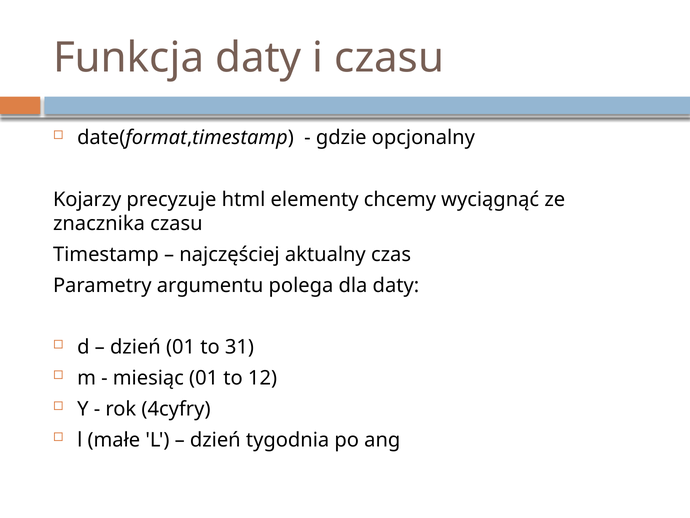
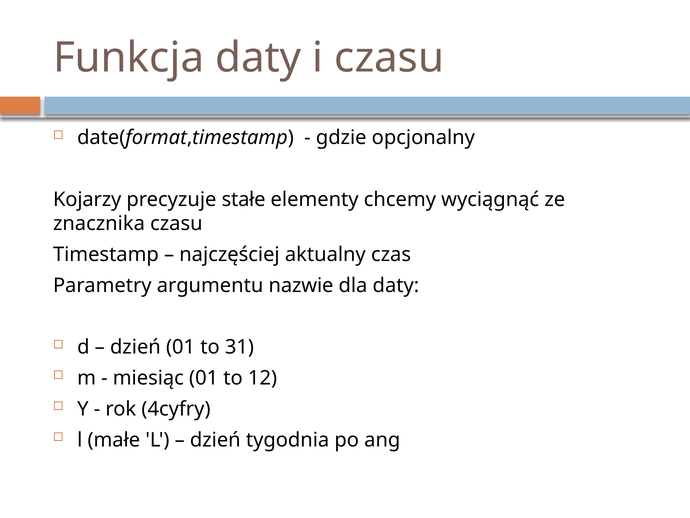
html: html -> stałe
polega: polega -> nazwie
